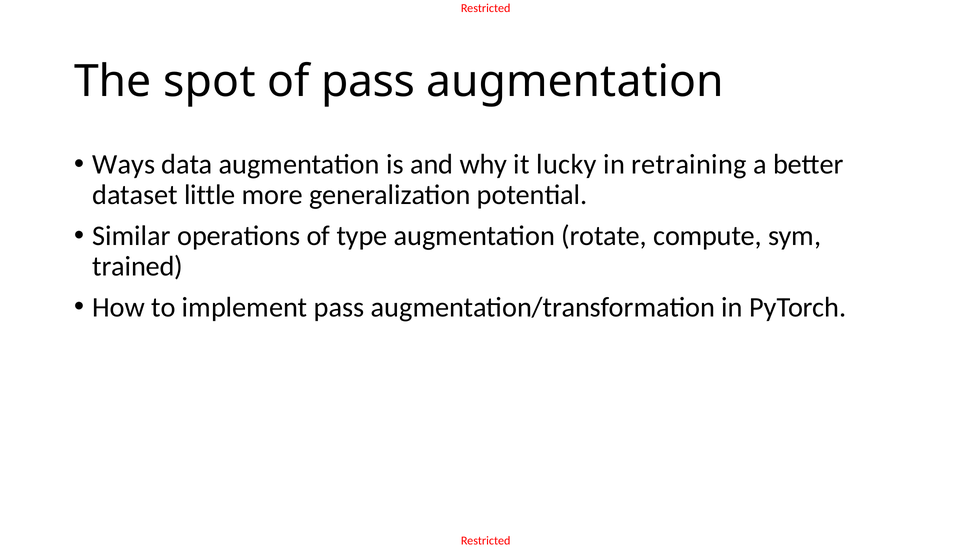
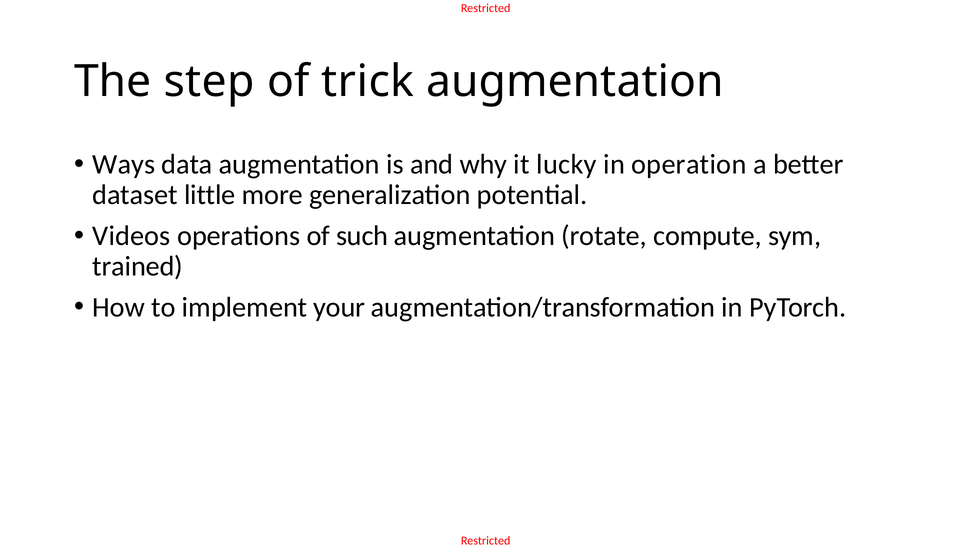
spot: spot -> step
of pass: pass -> trick
retraining: retraining -> operation
Similar: Similar -> Videos
type: type -> such
implement pass: pass -> your
